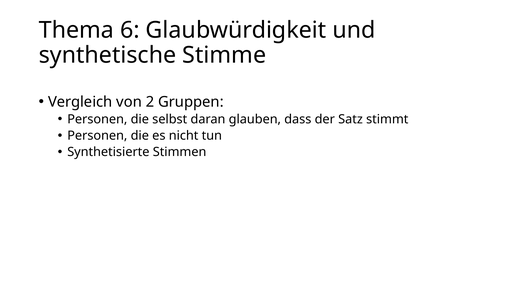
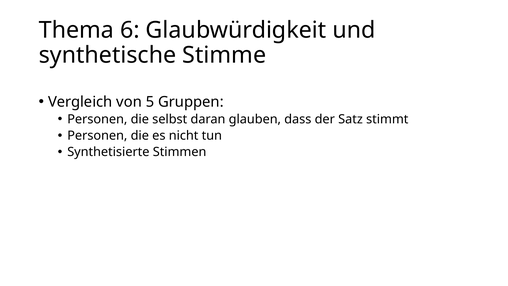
2: 2 -> 5
